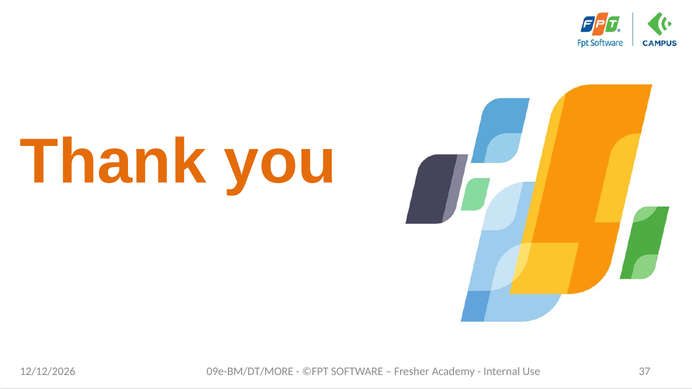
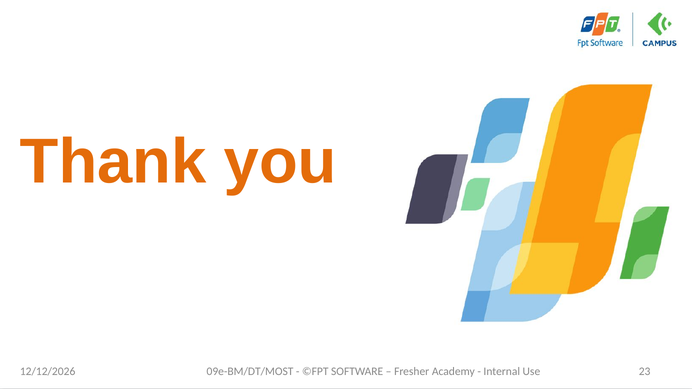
09e-BM/DT/MORE: 09e-BM/DT/MORE -> 09e-BM/DT/MOST
37: 37 -> 23
